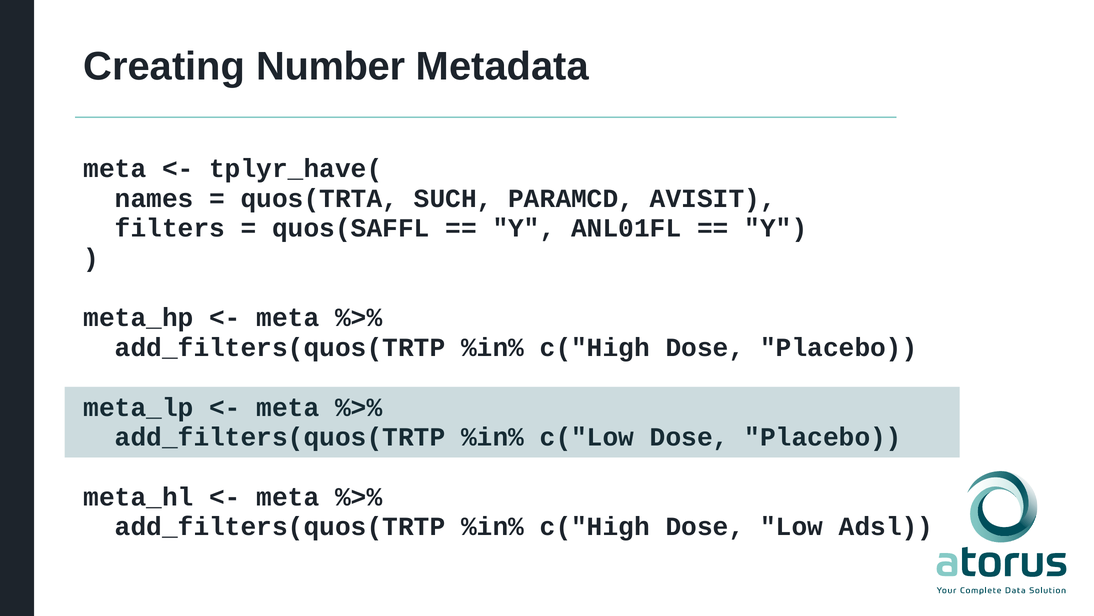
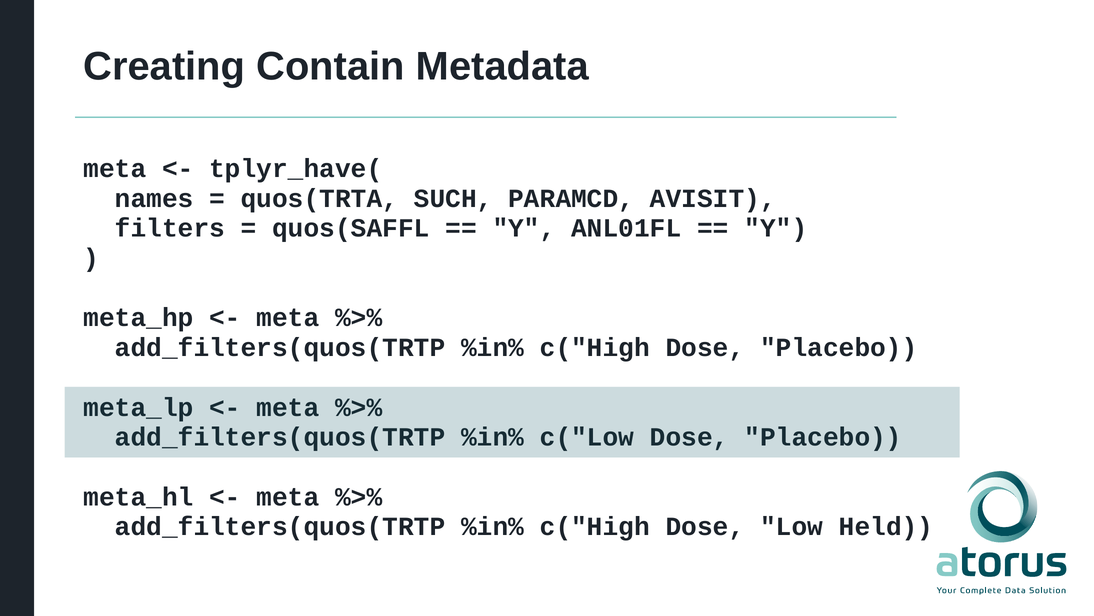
Number: Number -> Contain
Adsl: Adsl -> Held
